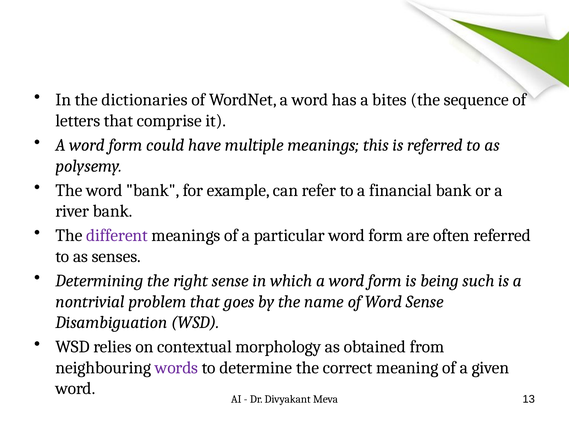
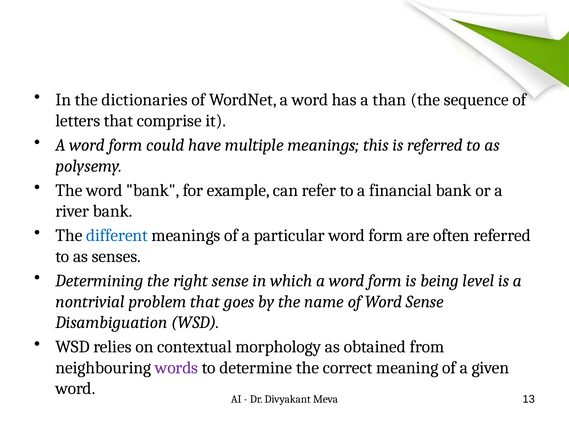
bites: bites -> than
different colour: purple -> blue
such: such -> level
